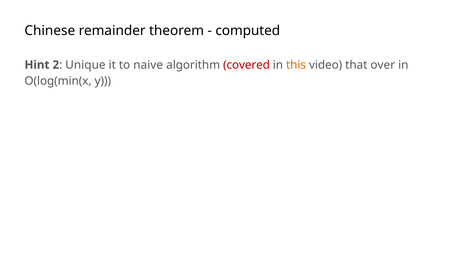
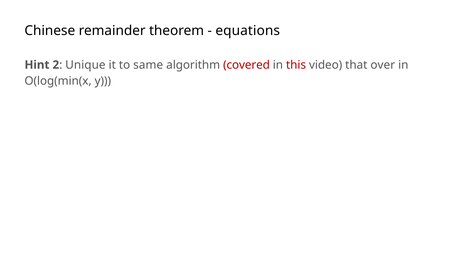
computed: computed -> equations
naive: naive -> same
this colour: orange -> red
